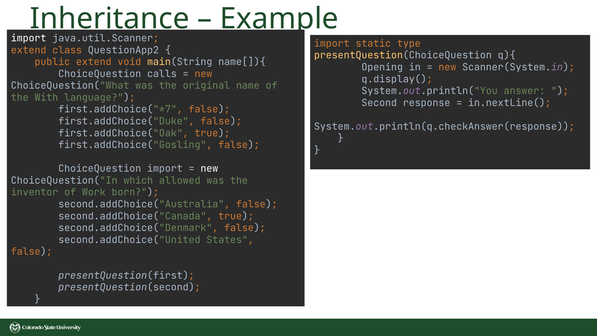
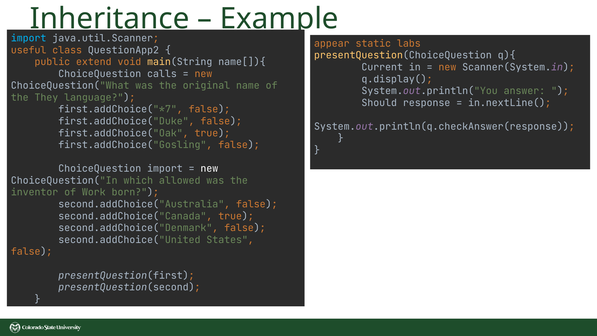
import at (29, 38) colour: white -> light blue
import at (332, 43): import -> appear
type: type -> labs
extend at (29, 50): extend -> useful
Opening: Opening -> Current
With: With -> They
Second: Second -> Should
